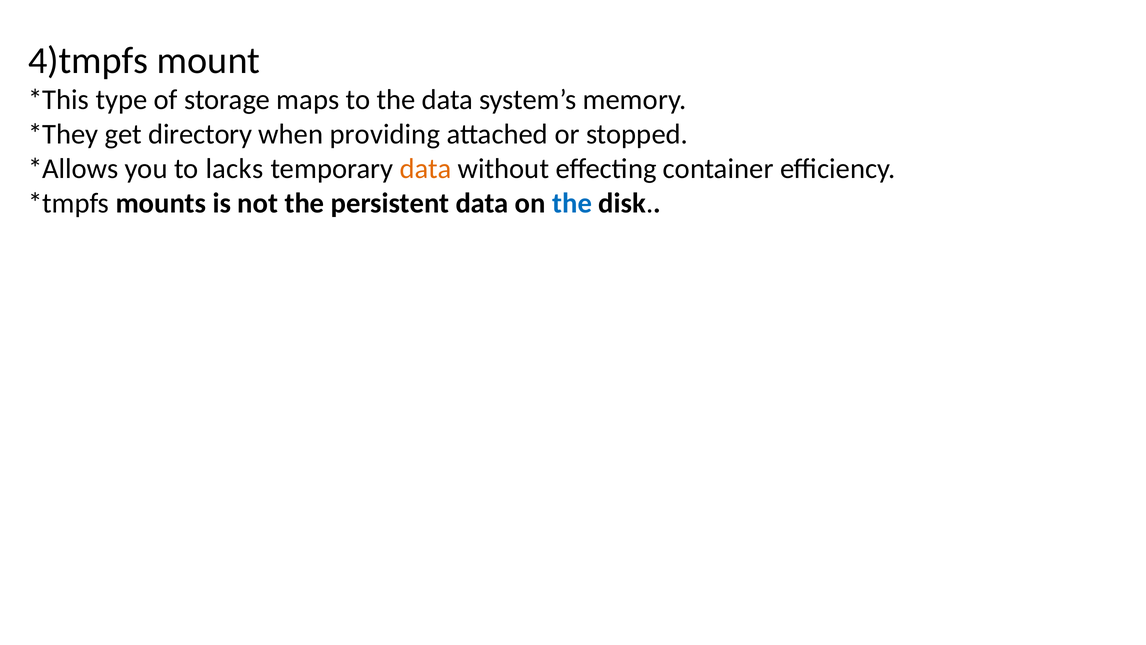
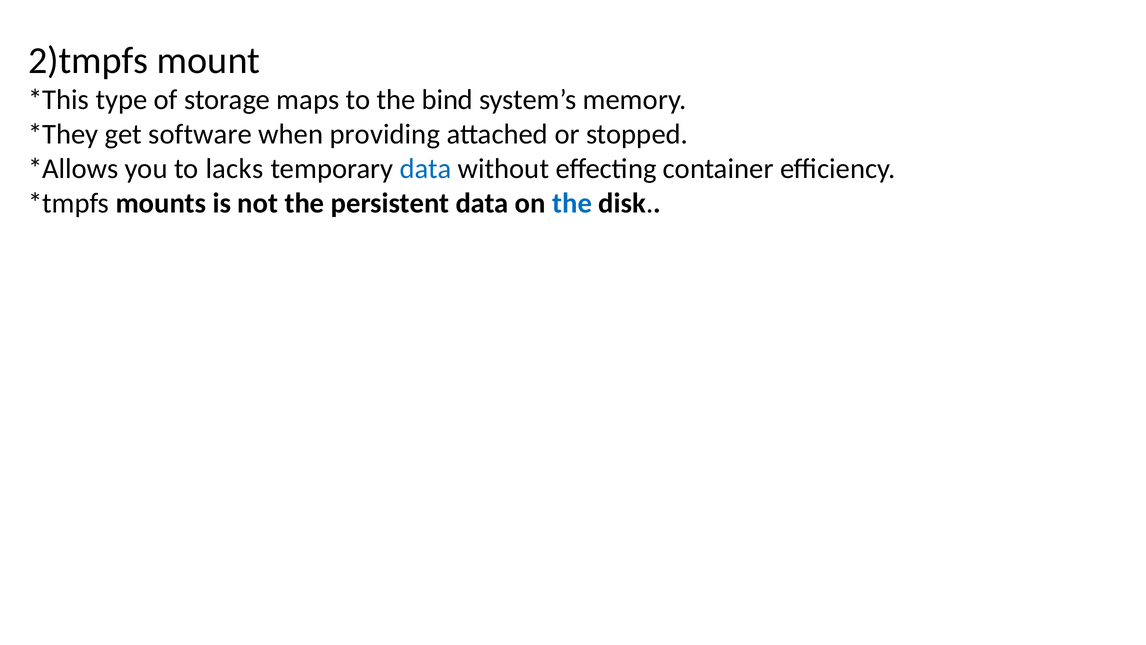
4)tmpfs: 4)tmpfs -> 2)tmpfs
the data: data -> bind
directory: directory -> software
data at (426, 169) colour: orange -> blue
